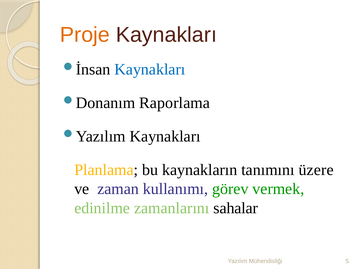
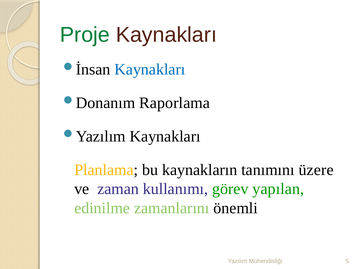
Proje colour: orange -> green
vermek: vermek -> yapılan
sahalar: sahalar -> önemli
